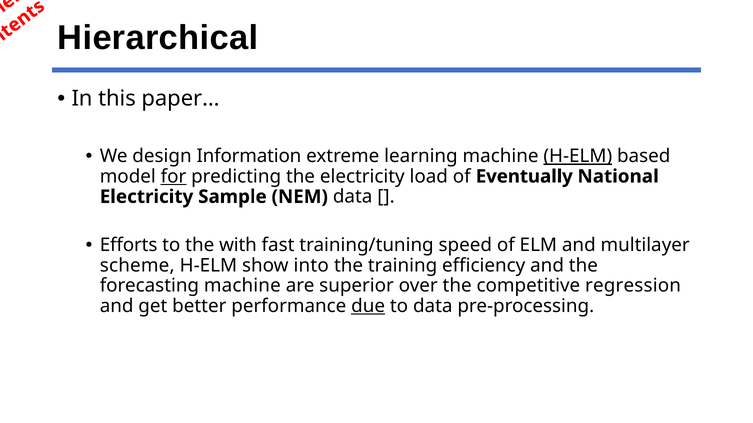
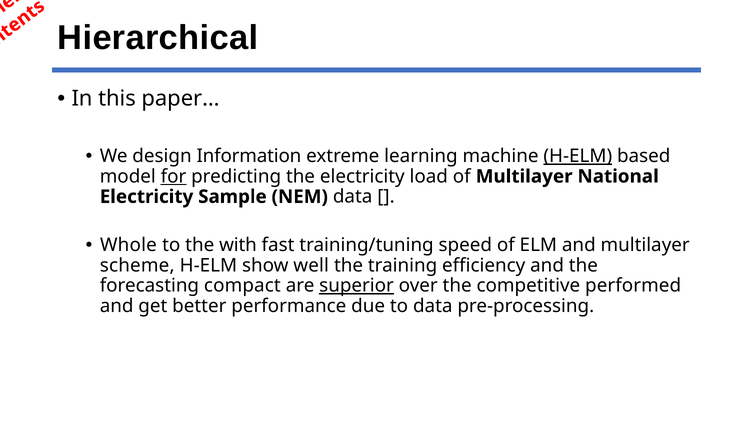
of Eventually: Eventually -> Multilayer
Efforts: Efforts -> Whole
into: into -> well
forecasting machine: machine -> compact
superior underline: none -> present
regression: regression -> performed
due underline: present -> none
